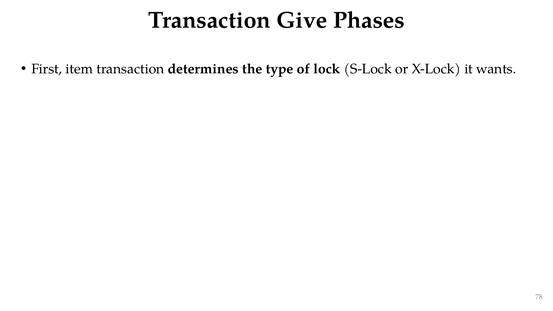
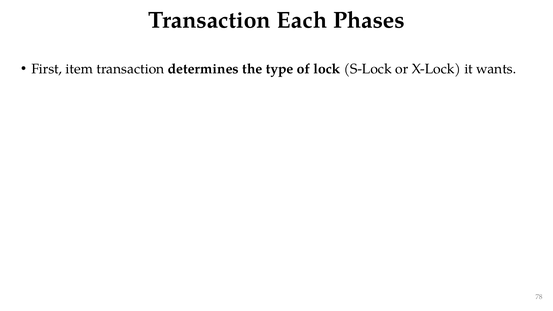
Give: Give -> Each
